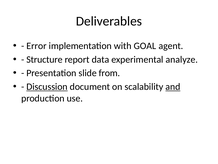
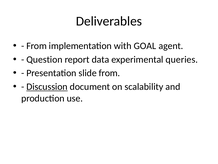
Error at (36, 46): Error -> From
Structure: Structure -> Question
analyze: analyze -> queries
and underline: present -> none
